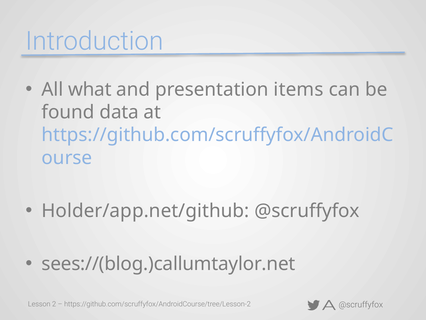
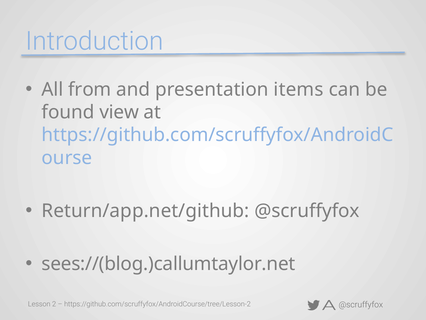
what: what -> from
data: data -> view
Holder/app.net/github: Holder/app.net/github -> Return/app.net/github
